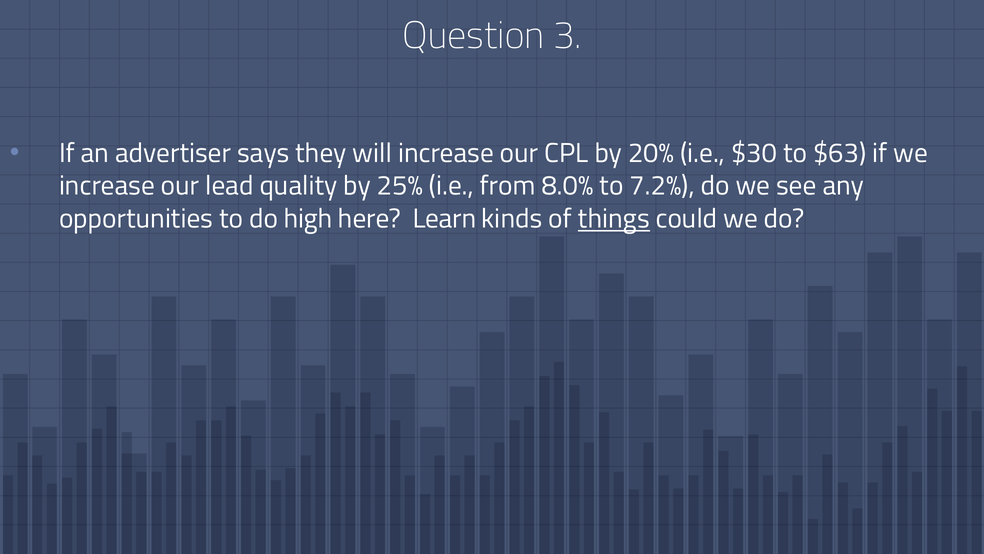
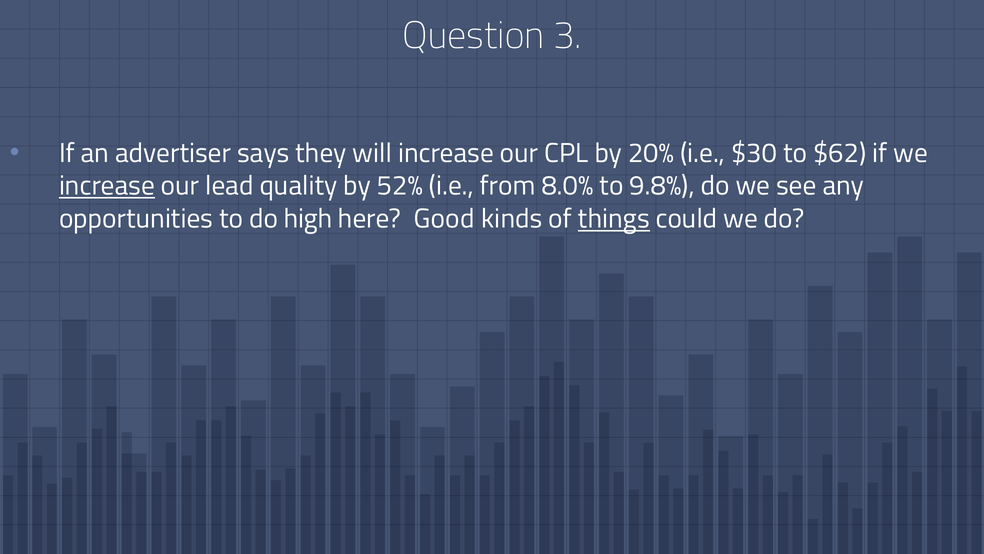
$63: $63 -> $62
increase at (107, 186) underline: none -> present
25%: 25% -> 52%
7.2%: 7.2% -> 9.8%
Learn: Learn -> Good
